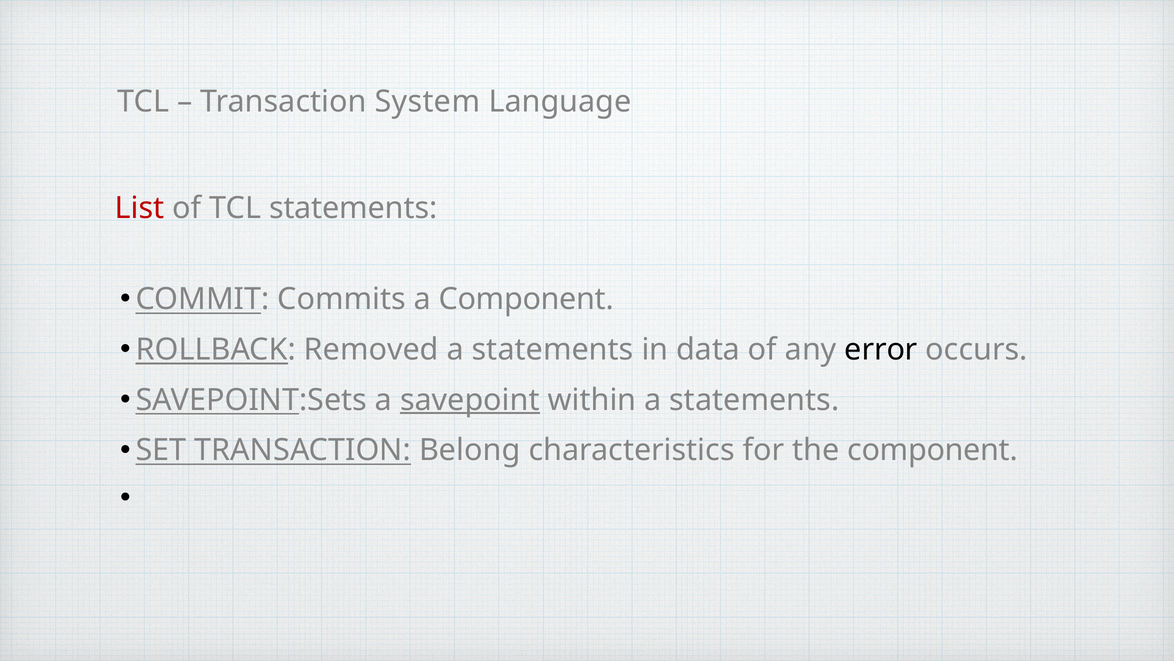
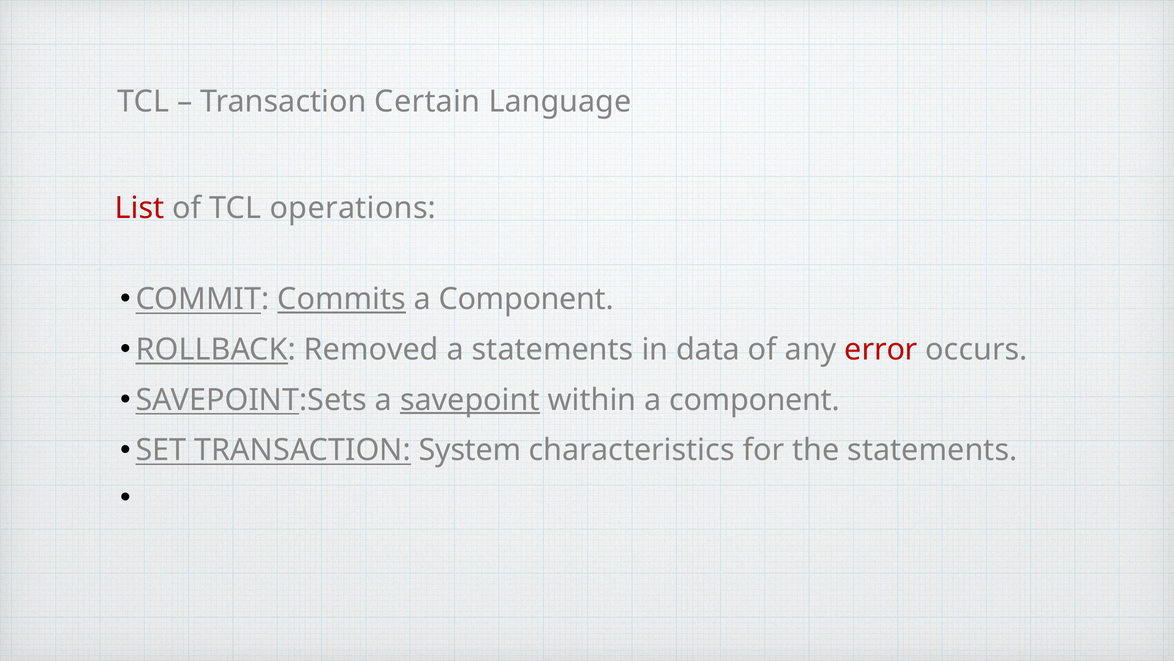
System: System -> Certain
TCL statements: statements -> operations
Commits underline: none -> present
error colour: black -> red
within a statements: statements -> component
Belong: Belong -> System
the component: component -> statements
